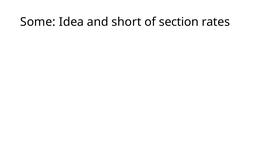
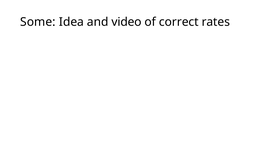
short: short -> video
section: section -> correct
